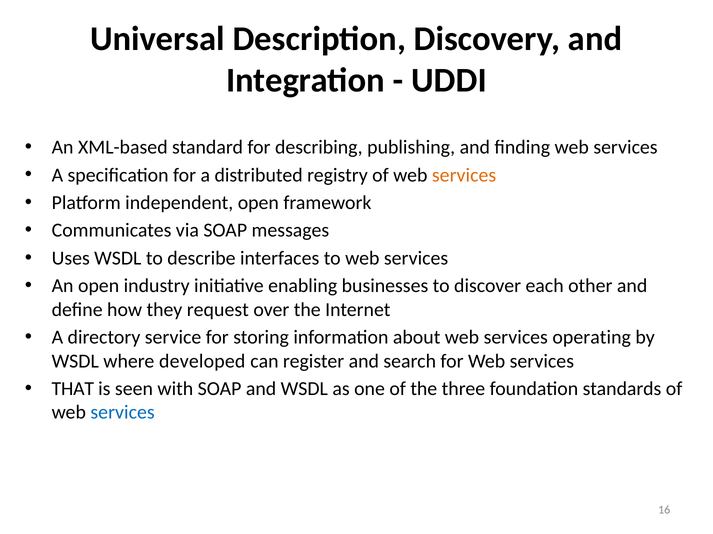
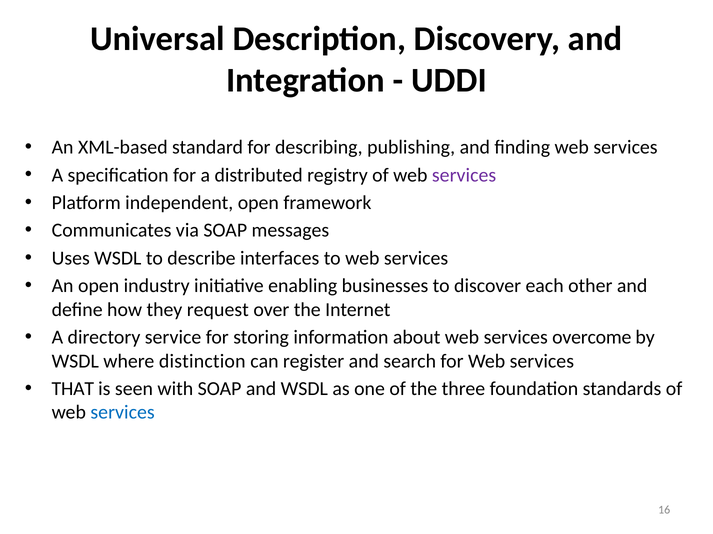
services at (464, 175) colour: orange -> purple
operating: operating -> overcome
developed: developed -> distinction
